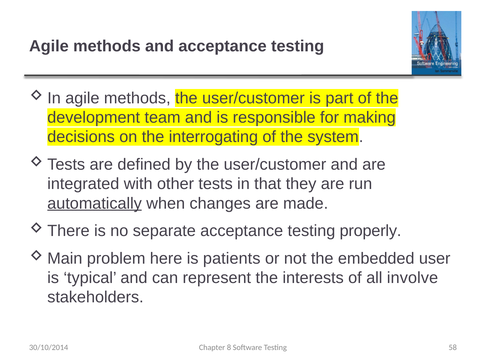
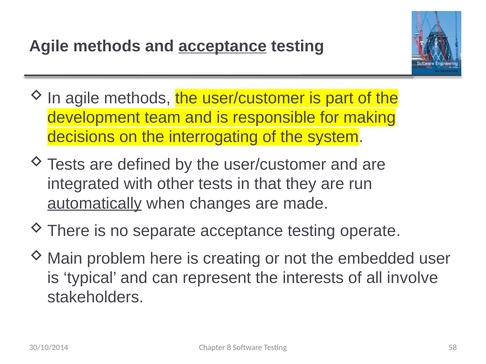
acceptance at (223, 46) underline: none -> present
properly: properly -> operate
patients: patients -> creating
